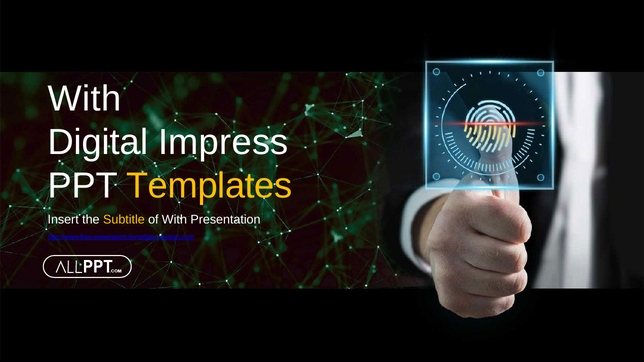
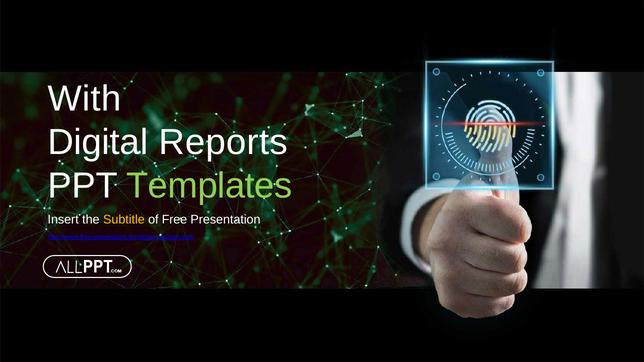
Impress: Impress -> Reports
Templates colour: yellow -> light green
of With: With -> Free
